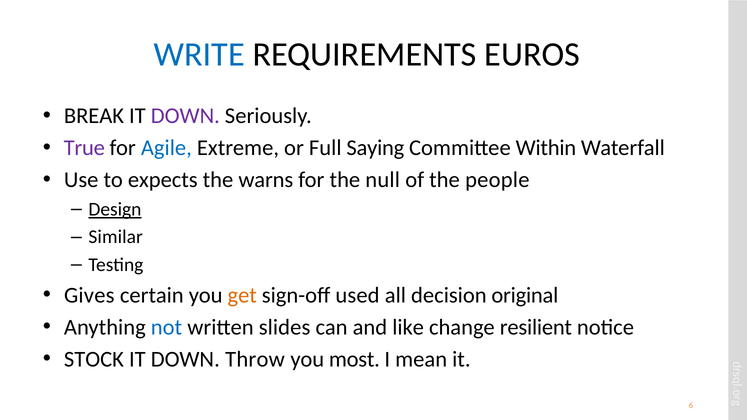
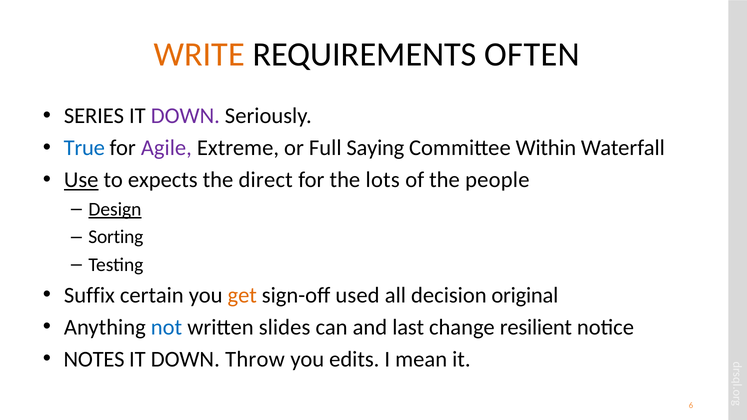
WRITE colour: blue -> orange
EUROS: EUROS -> OFTEN
BREAK: BREAK -> SERIES
True colour: purple -> blue
Agile colour: blue -> purple
Use underline: none -> present
warns: warns -> direct
null: null -> lots
Similar: Similar -> Sorting
Gives: Gives -> Suffix
like: like -> last
STOCK: STOCK -> NOTES
most: most -> edits
